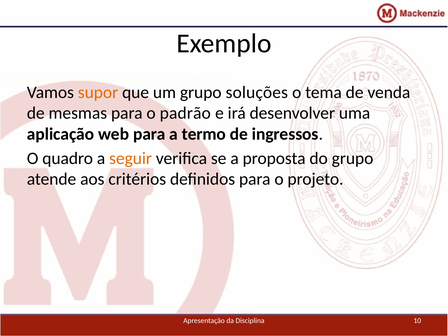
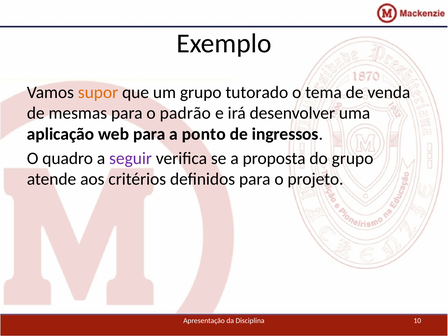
soluções: soluções -> tutorado
termo: termo -> ponto
seguir colour: orange -> purple
